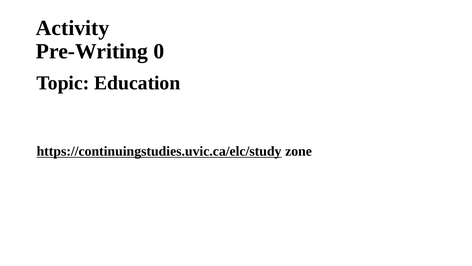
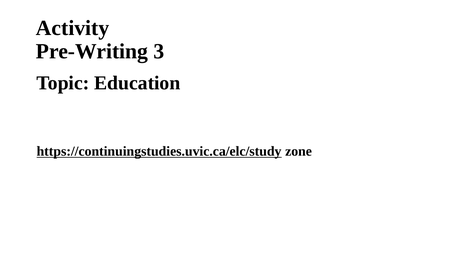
0: 0 -> 3
